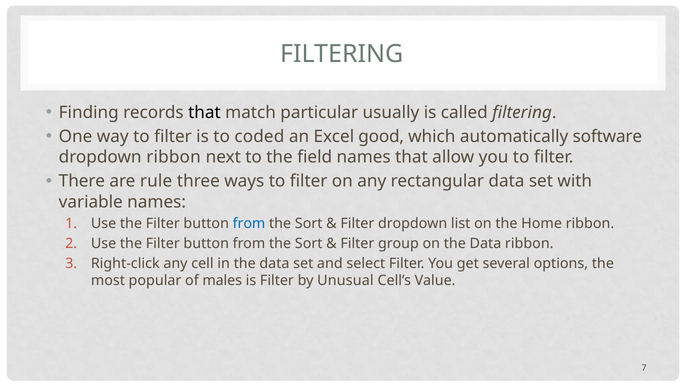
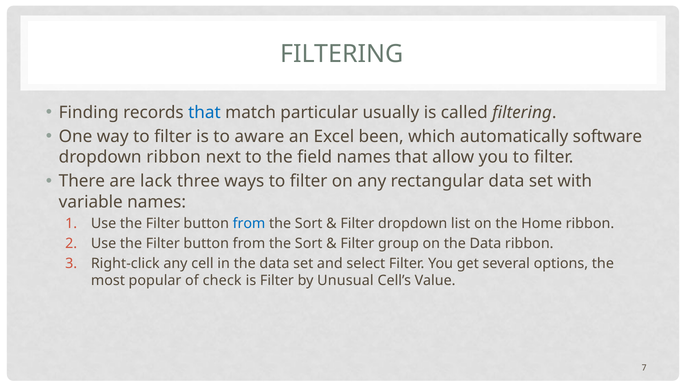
that at (204, 113) colour: black -> blue
coded: coded -> aware
good: good -> been
rule: rule -> lack
males: males -> check
